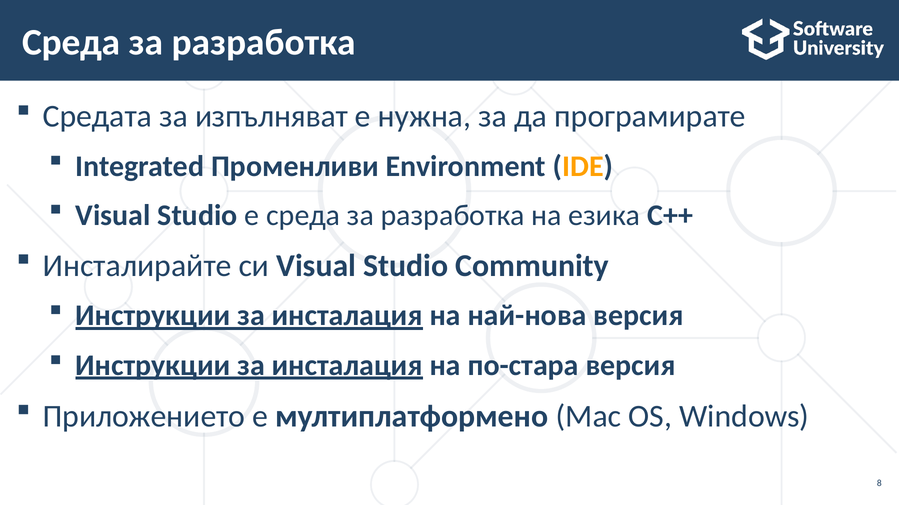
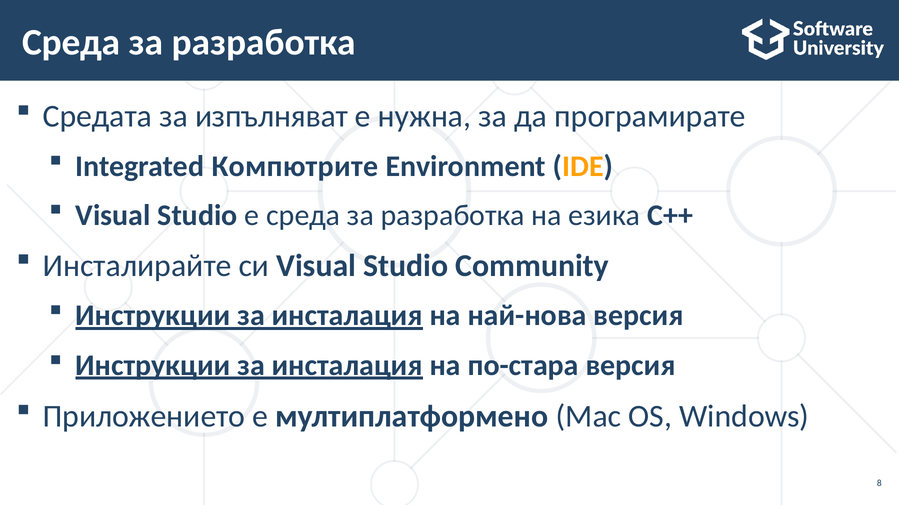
Променливи: Променливи -> Компютрите
